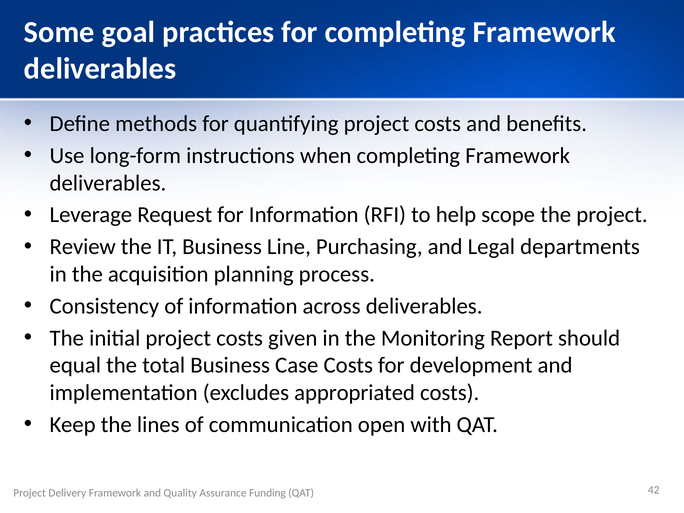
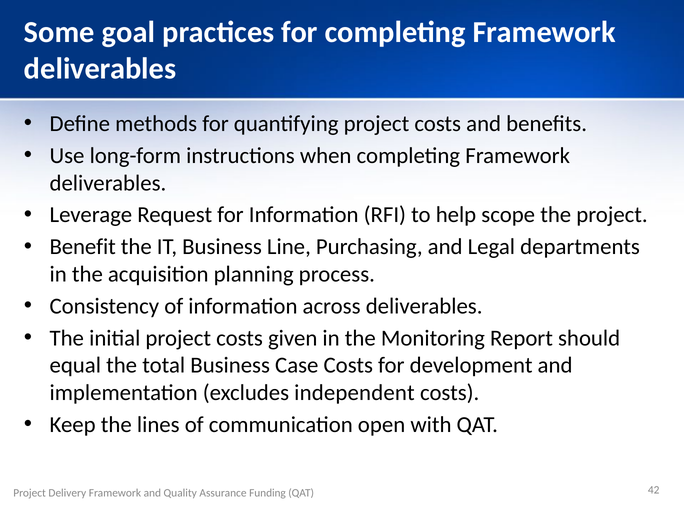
Review: Review -> Benefit
appropriated: appropriated -> independent
